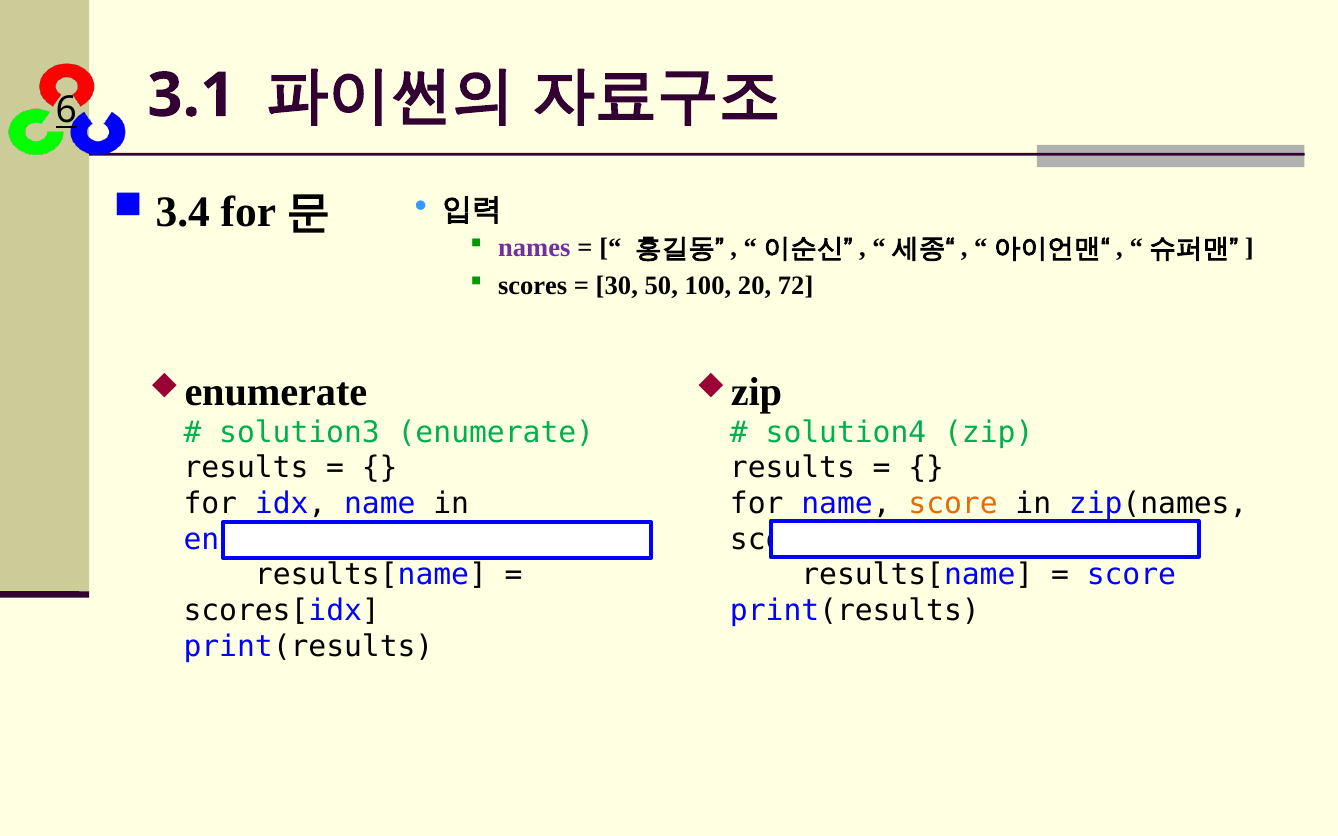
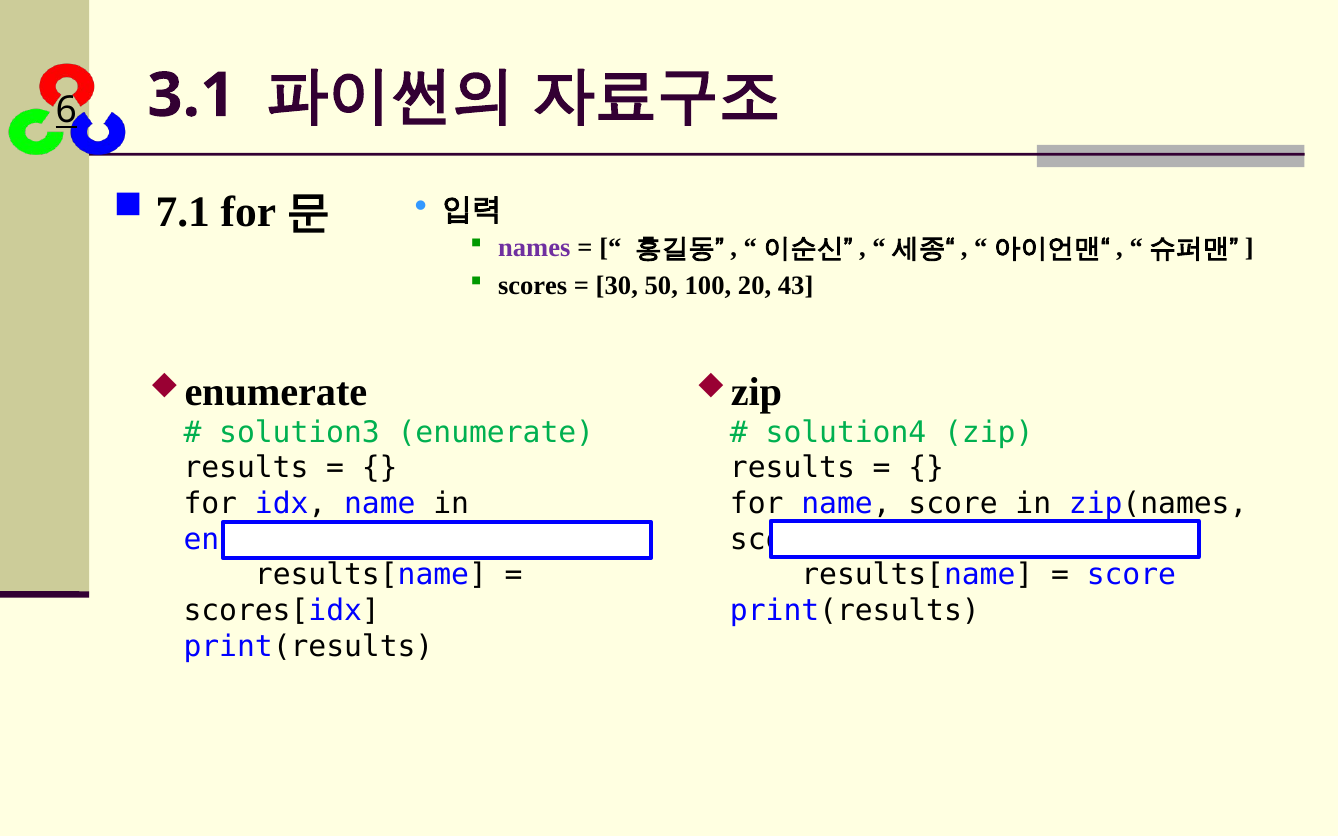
3.4: 3.4 -> 7.1
72: 72 -> 43
score at (953, 504) colour: orange -> black
